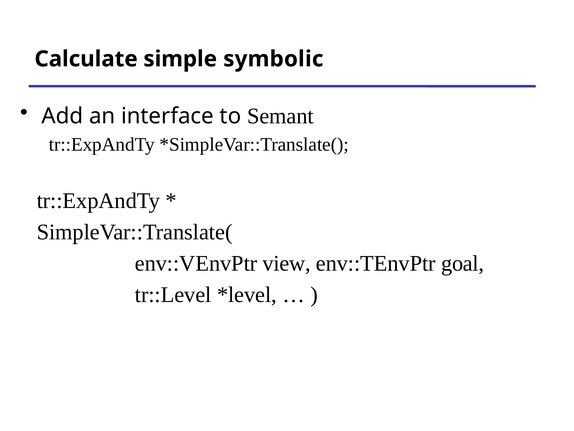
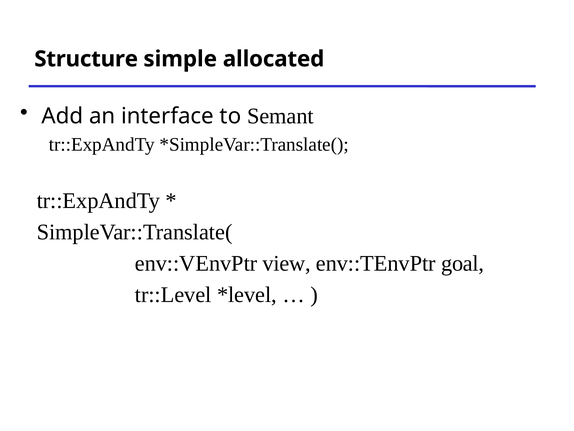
Calculate: Calculate -> Structure
symbolic: symbolic -> allocated
